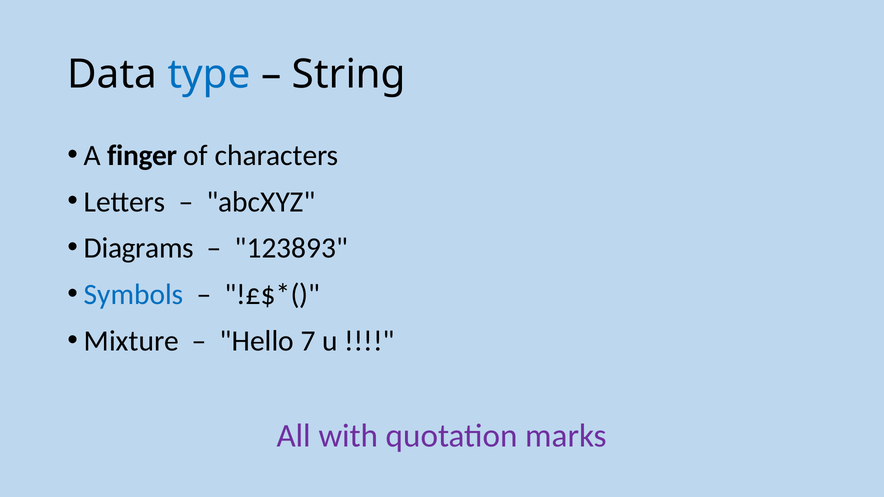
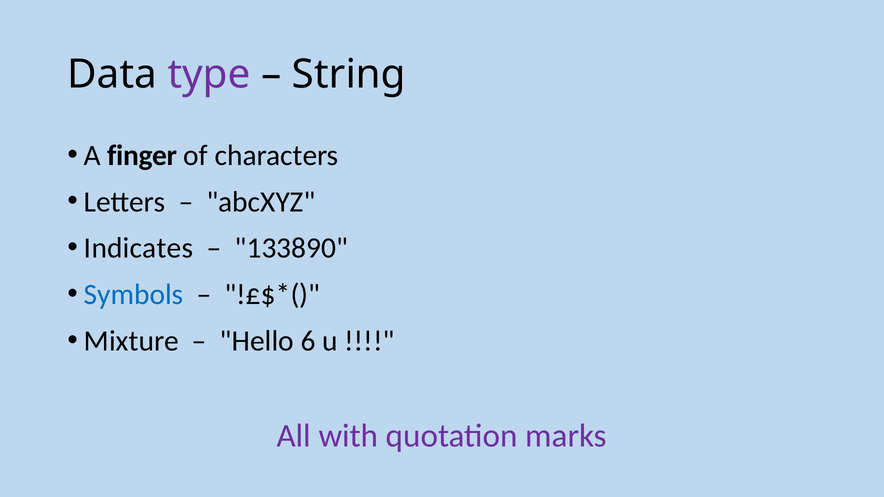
type colour: blue -> purple
Diagrams: Diagrams -> Indicates
123893: 123893 -> 133890
7: 7 -> 6
